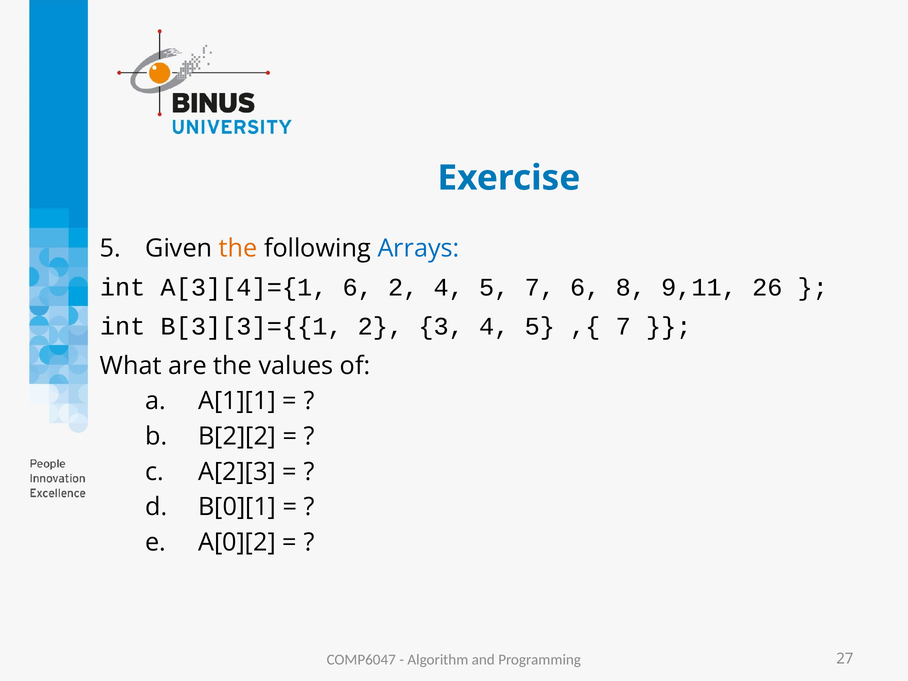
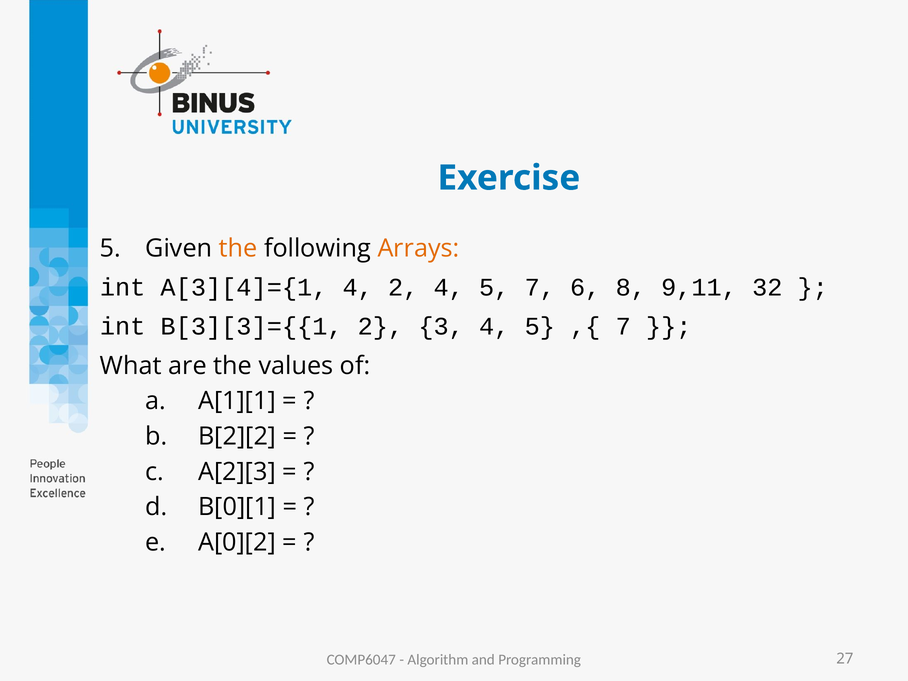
Arrays colour: blue -> orange
A[3][4]={1 6: 6 -> 4
26: 26 -> 32
